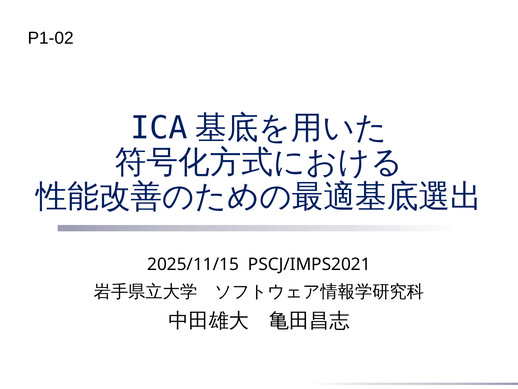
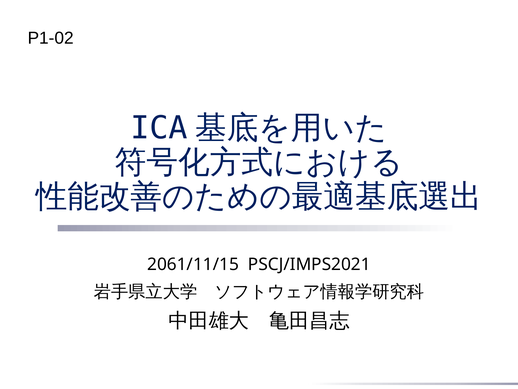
2025/11/15: 2025/11/15 -> 2061/11/15
